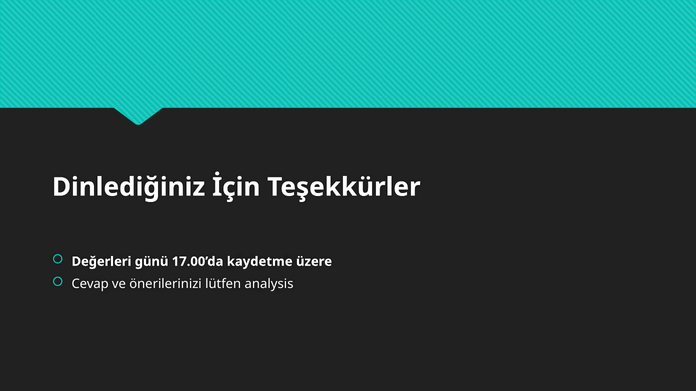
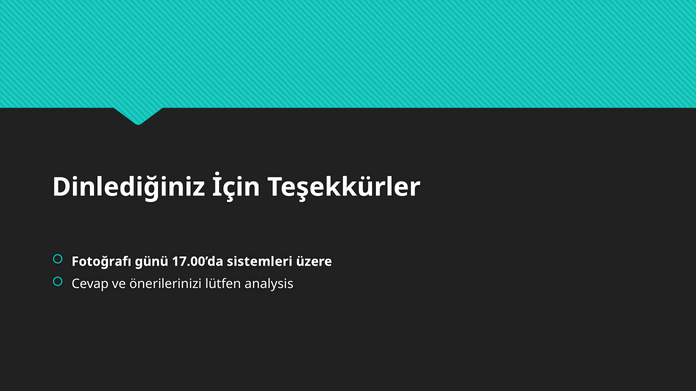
Değerleri: Değerleri -> Fotoğrafı
kaydetme: kaydetme -> sistemleri
